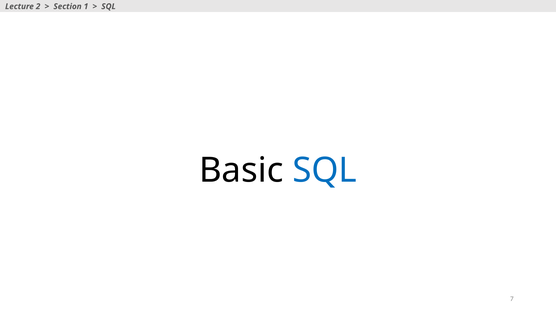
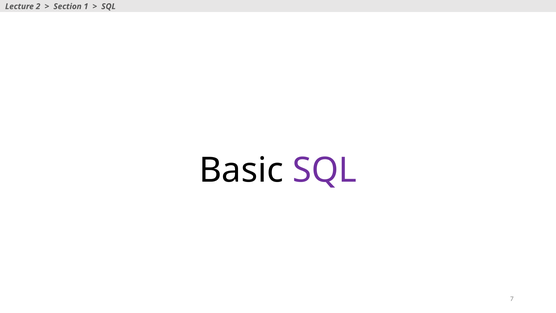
SQL at (325, 170) colour: blue -> purple
